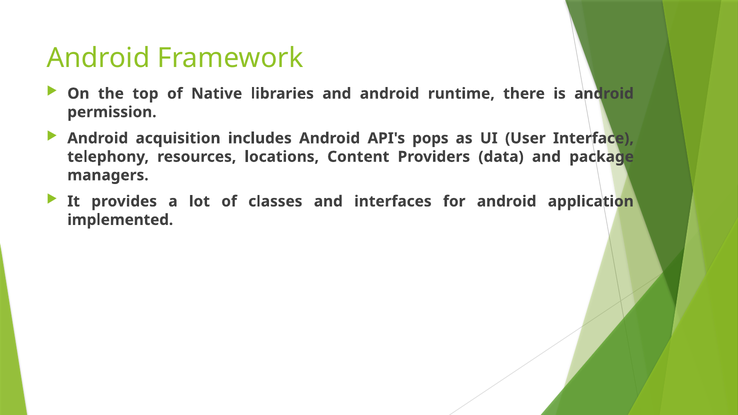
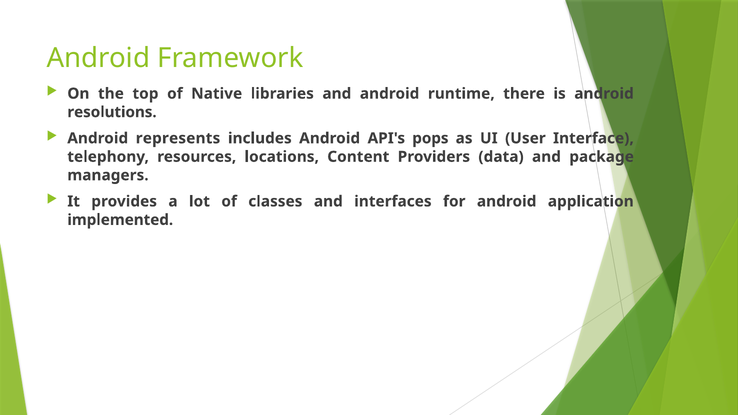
permission: permission -> resolutions
acquisition: acquisition -> represents
